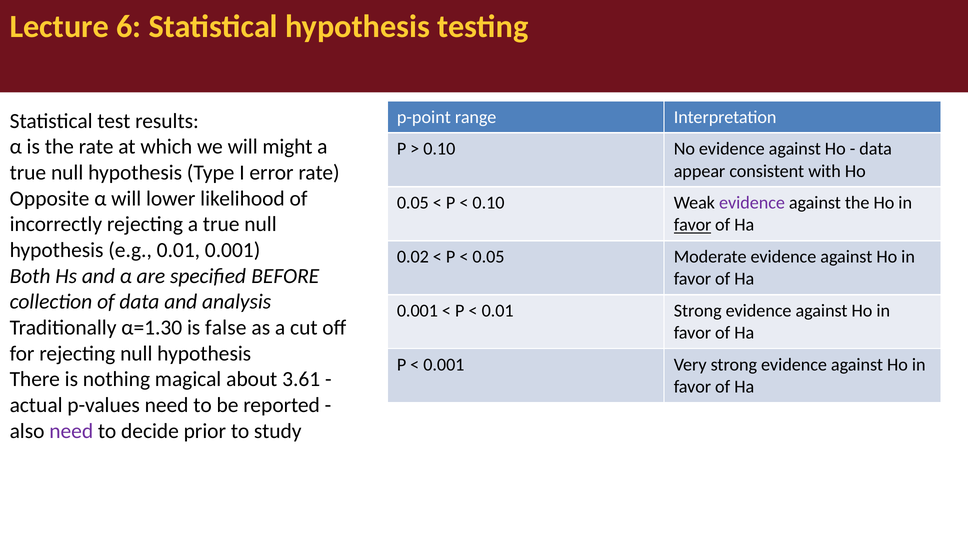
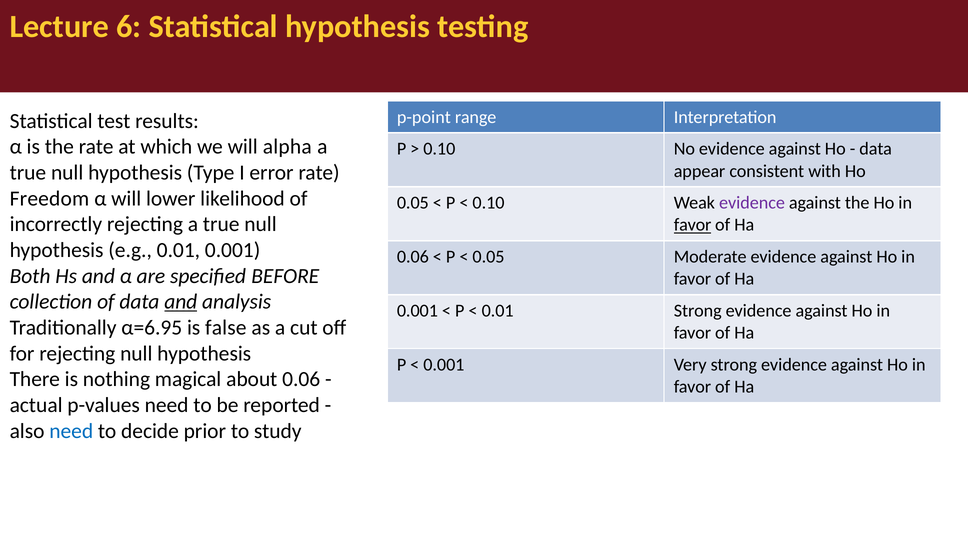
might: might -> alpha
Opposite: Opposite -> Freedom
0.02 at (413, 257): 0.02 -> 0.06
and at (181, 302) underline: none -> present
α=1.30: α=1.30 -> α=6.95
about 3.61: 3.61 -> 0.06
need at (71, 431) colour: purple -> blue
